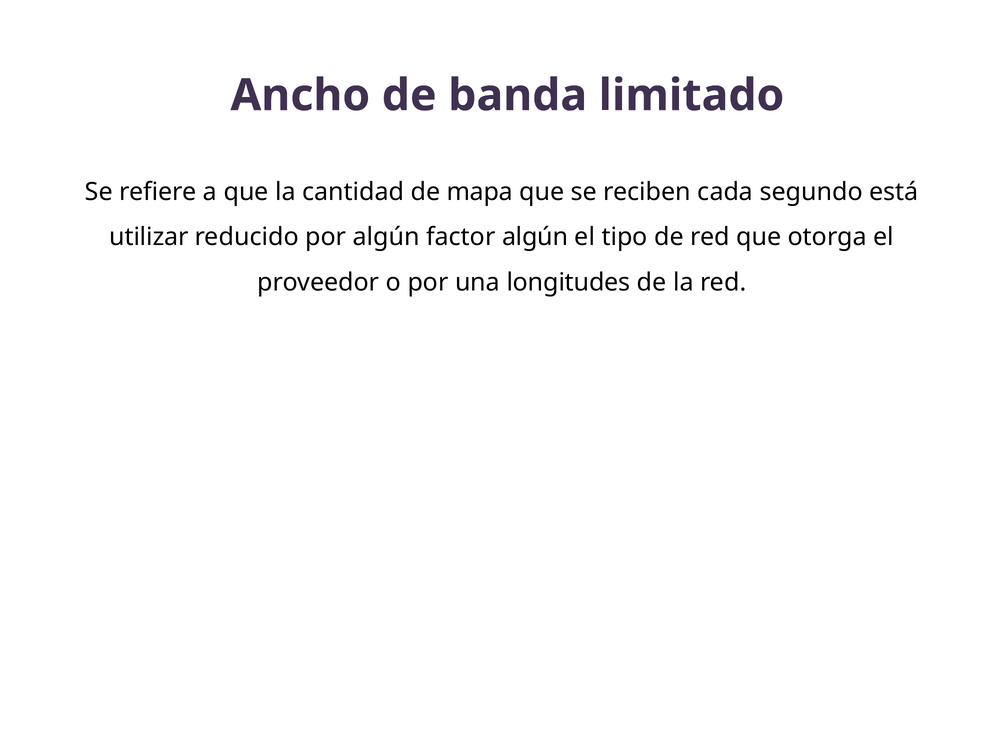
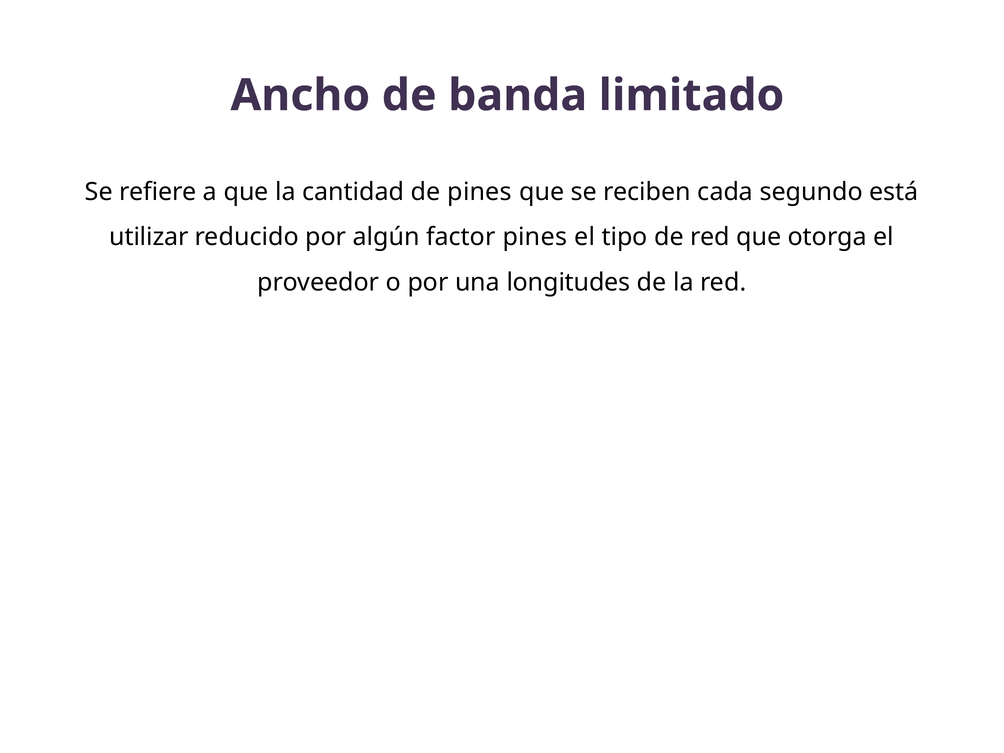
de mapa: mapa -> pines
factor algún: algún -> pines
